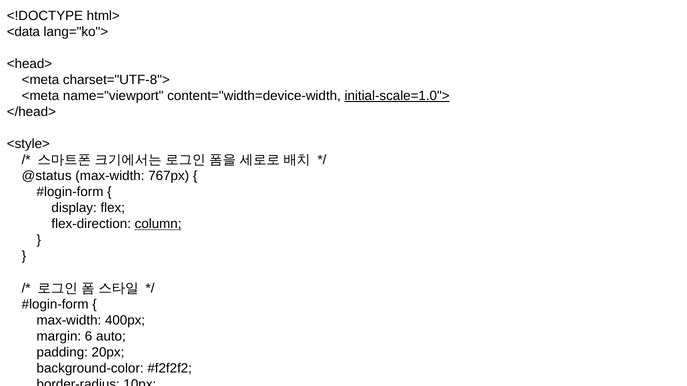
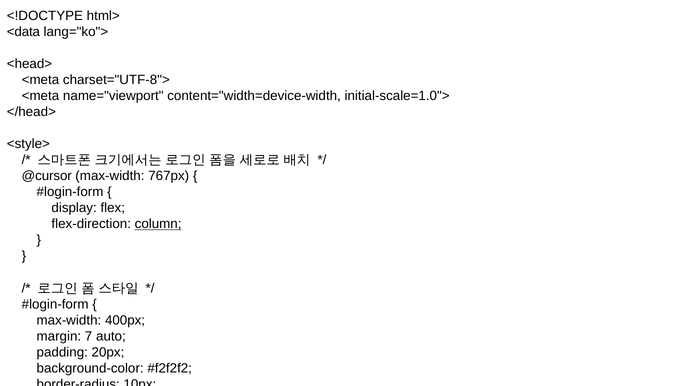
initial-scale=1.0"> underline: present -> none
@status: @status -> @cursor
6: 6 -> 7
